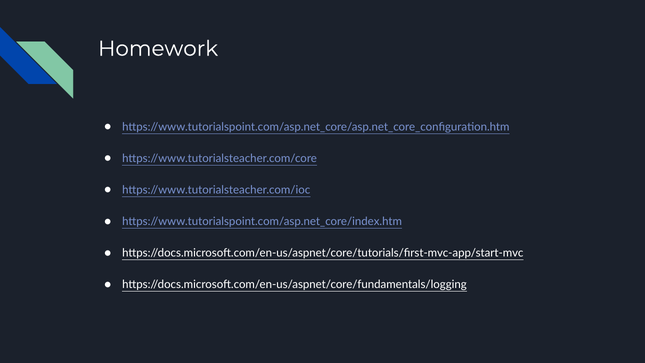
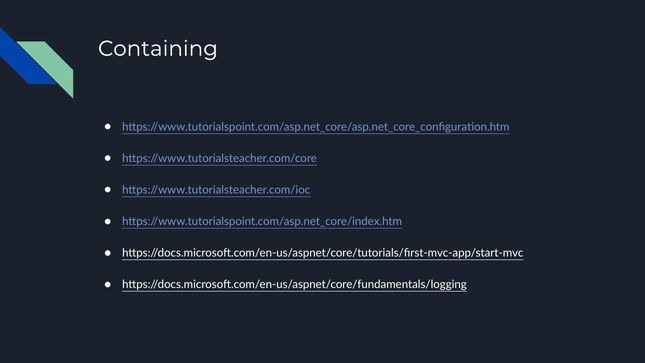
Homework: Homework -> Containing
